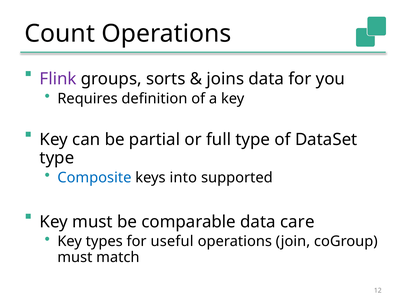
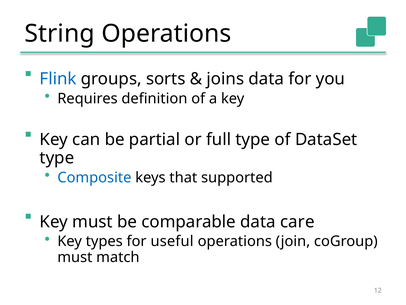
Count: Count -> String
Flink colour: purple -> blue
into: into -> that
